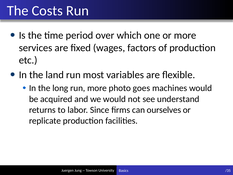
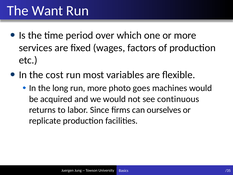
Costs: Costs -> Want
land: land -> cost
understand: understand -> continuous
